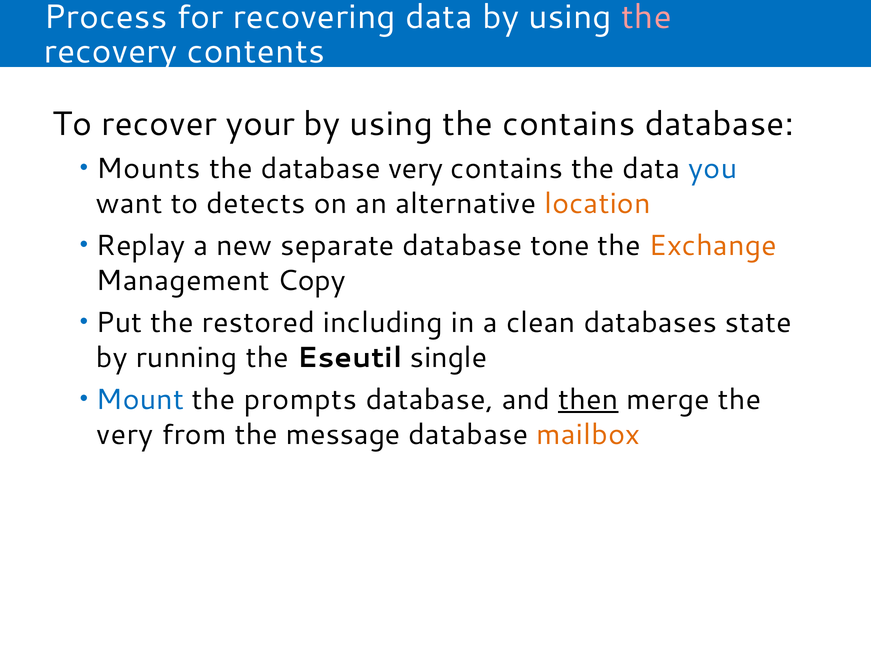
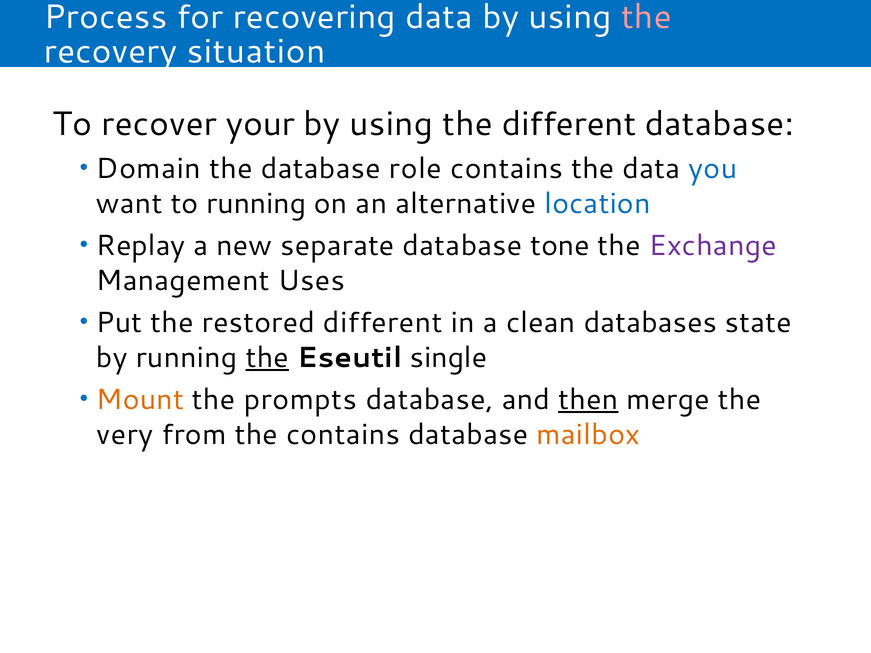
contents: contents -> situation
the contains: contains -> different
Mounts: Mounts -> Domain
database very: very -> role
to detects: detects -> running
location colour: orange -> blue
Exchange colour: orange -> purple
Copy: Copy -> Uses
restored including: including -> different
the at (267, 358) underline: none -> present
Mount colour: blue -> orange
the message: message -> contains
